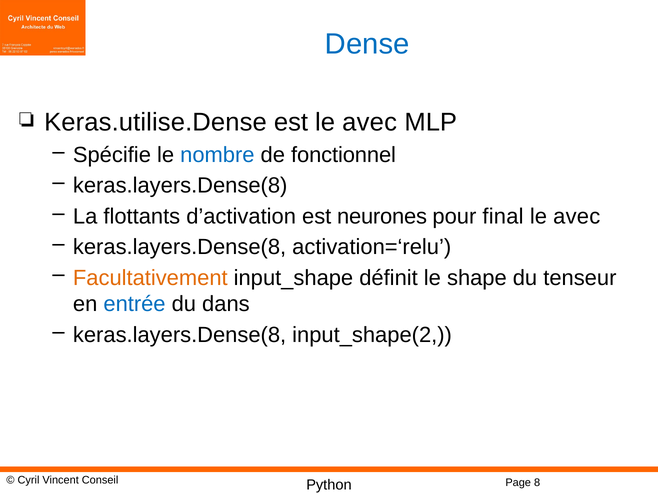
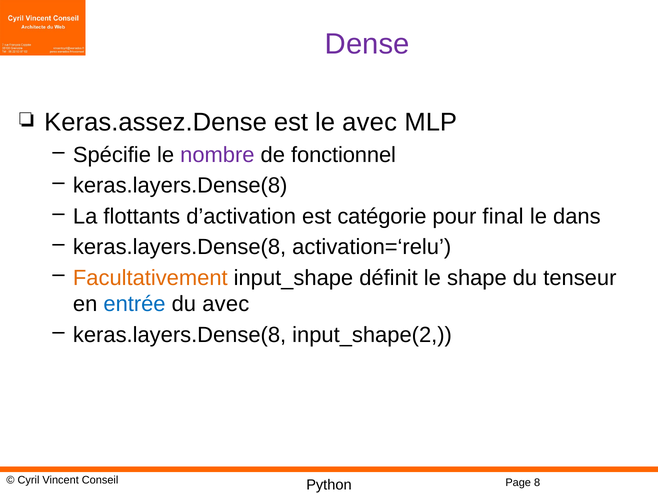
Dense colour: blue -> purple
Keras.utilise.Dense: Keras.utilise.Dense -> Keras.assez.Dense
nombre colour: blue -> purple
neurones: neurones -> catégorie
avec at (577, 216): avec -> dans
du dans: dans -> avec
